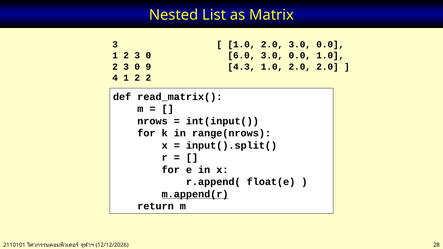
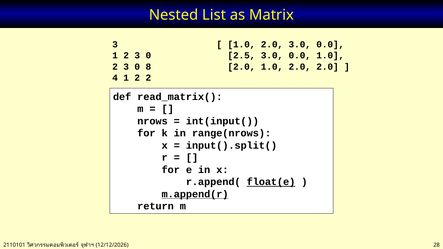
6.0: 6.0 -> 2.5
9: 9 -> 8
4.3 at (241, 67): 4.3 -> 2.0
float(e underline: none -> present
